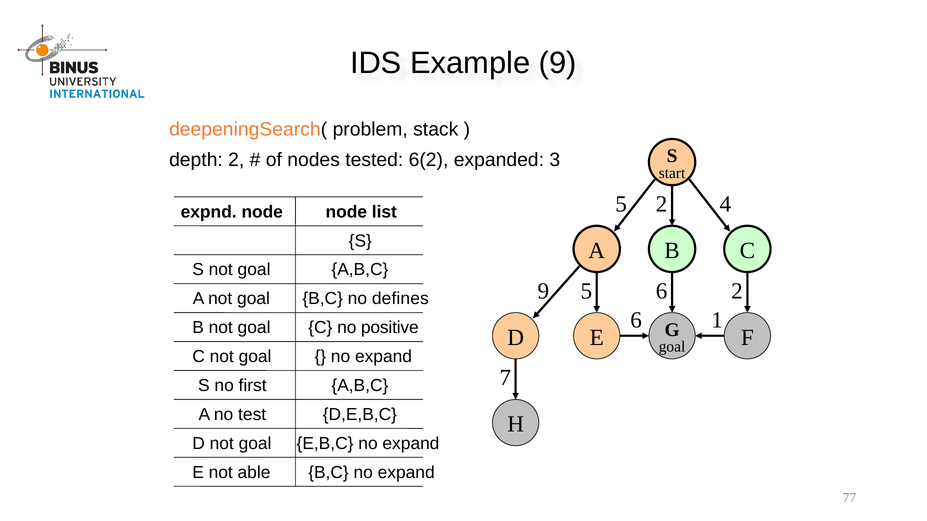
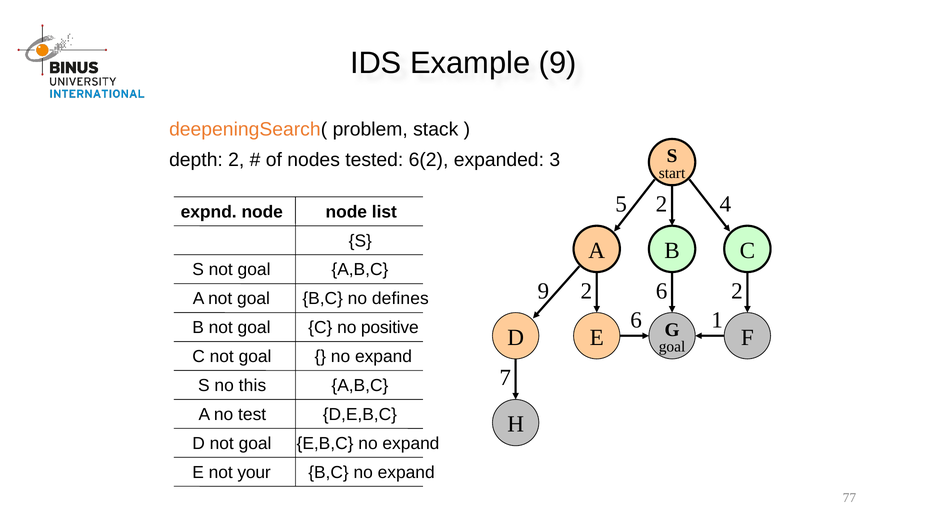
9 5: 5 -> 2
first: first -> this
able: able -> your
